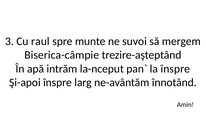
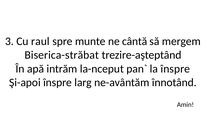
suvoi: suvoi -> cântă
Biserica-câmpie: Biserica-câmpie -> Biserica-străbat
